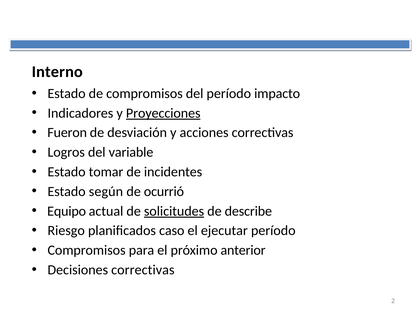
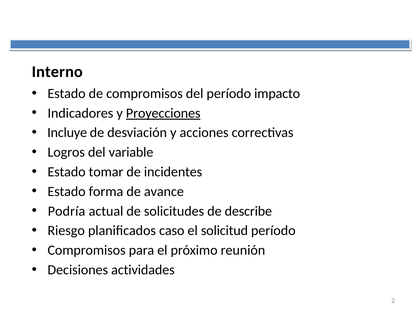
Fueron: Fueron -> Incluye
según: según -> forma
ocurrió: ocurrió -> avance
Equipo: Equipo -> Podría
solicitudes underline: present -> none
ejecutar: ejecutar -> solicitud
anterior: anterior -> reunión
Decisiones correctivas: correctivas -> actividades
